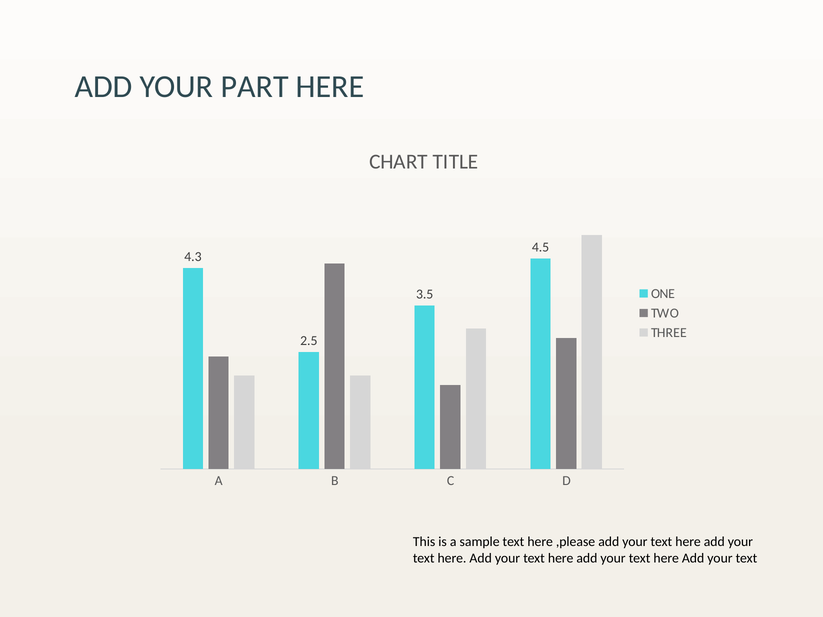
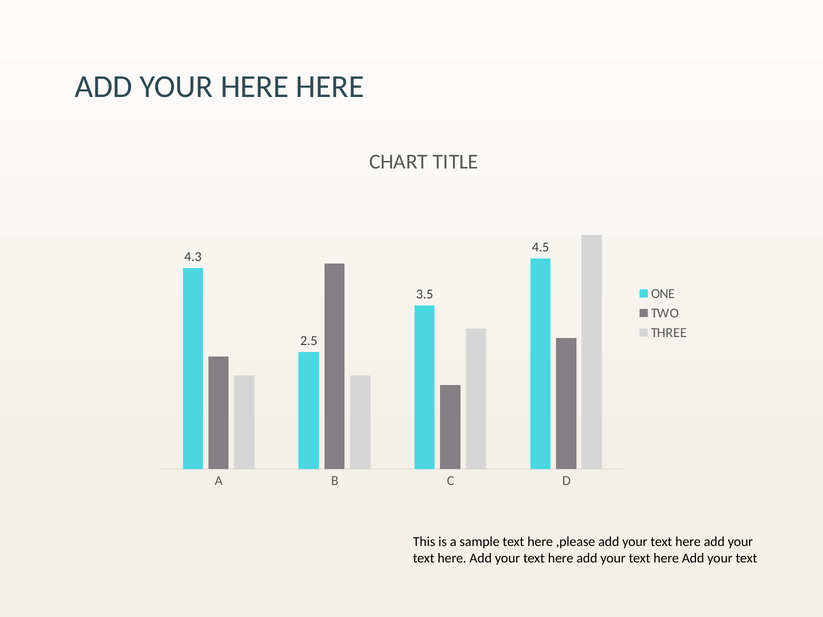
YOUR PART: PART -> HERE
